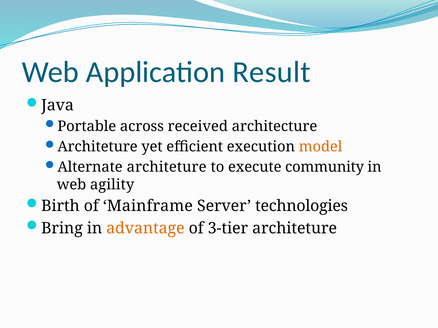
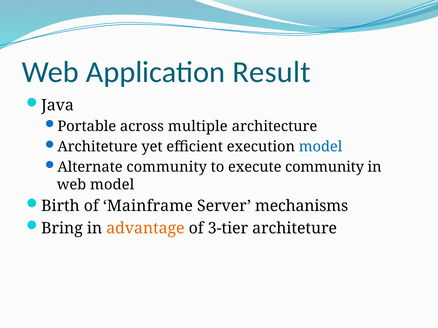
received: received -> multiple
model at (321, 147) colour: orange -> blue
Alternate architeture: architeture -> community
web agility: agility -> model
technologies: technologies -> mechanisms
